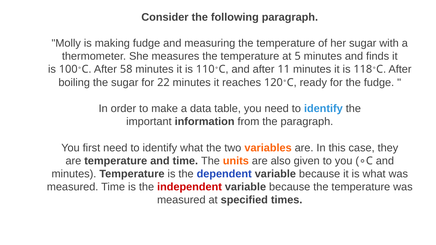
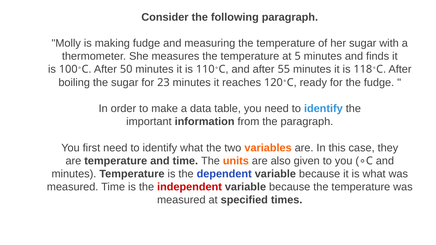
58: 58 -> 50
11: 11 -> 55
22: 22 -> 23
